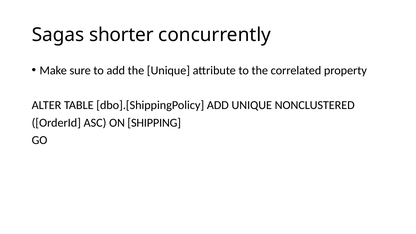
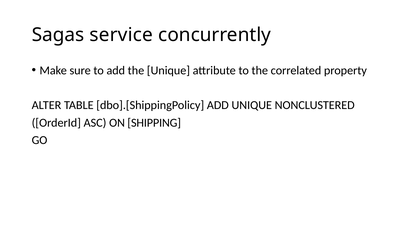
shorter: shorter -> service
